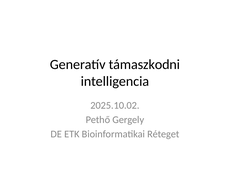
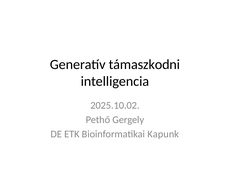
Réteget: Réteget -> Kapunk
